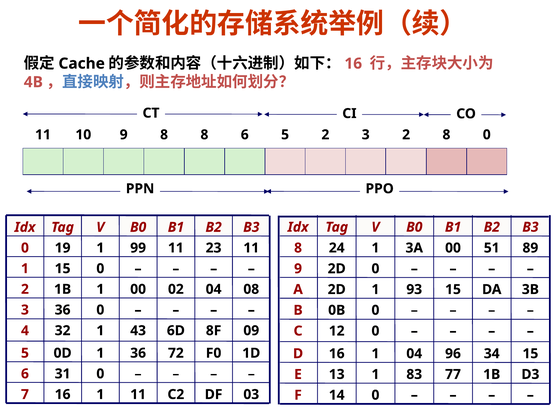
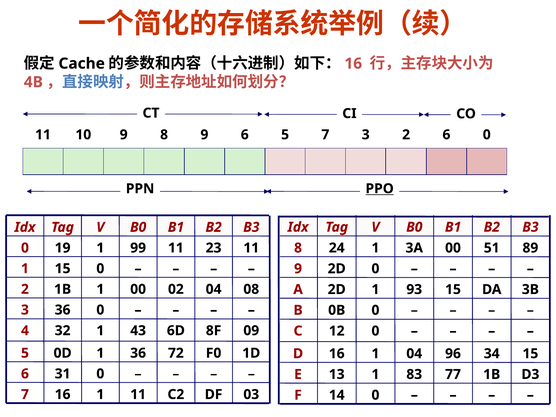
8 8: 8 -> 9
5 2: 2 -> 7
2 8: 8 -> 6
PPO underline: none -> present
